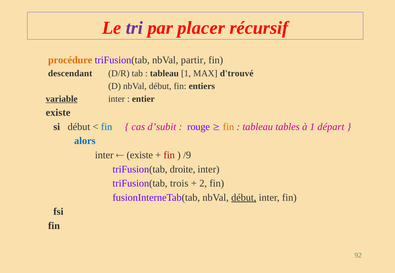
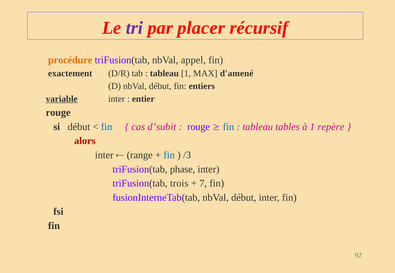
partir: partir -> appel
descendant: descendant -> exactement
d'trouvé: d'trouvé -> d'amené
existe at (58, 113): existe -> rouge
fin at (228, 127) colour: orange -> blue
départ: départ -> repère
alors colour: blue -> red
existe at (140, 155): existe -> range
fin at (169, 155) colour: red -> blue
/9: /9 -> /3
droite: droite -> phase
2: 2 -> 7
début at (244, 198) underline: present -> none
